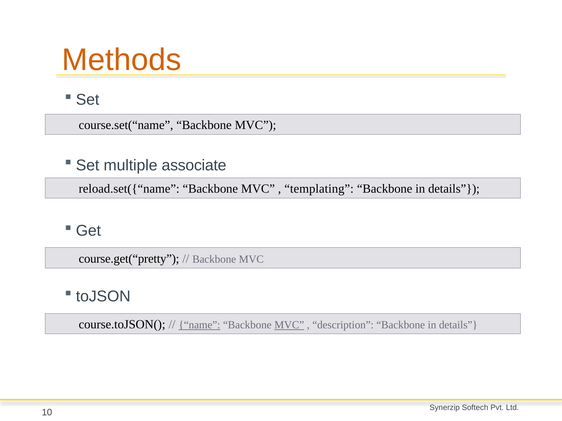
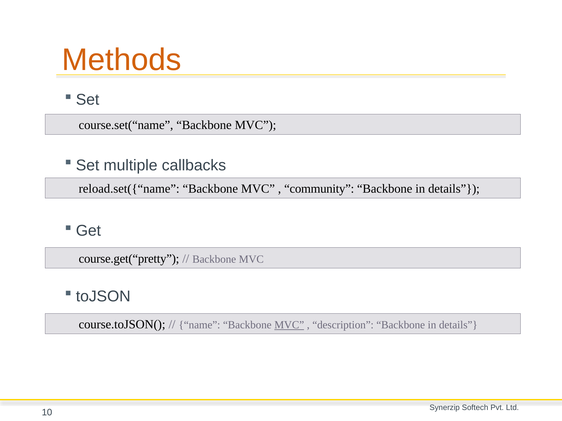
associate: associate -> callbacks
templating: templating -> community
name underline: present -> none
